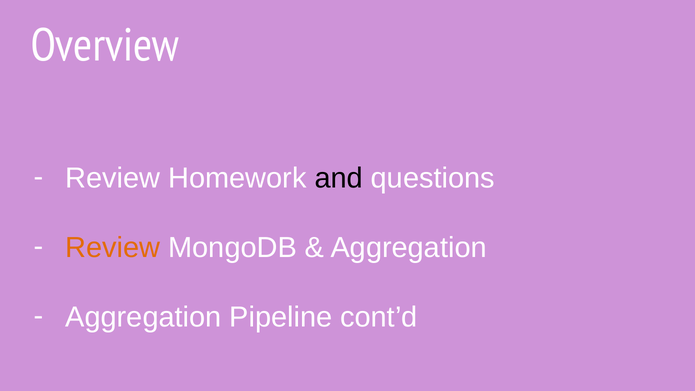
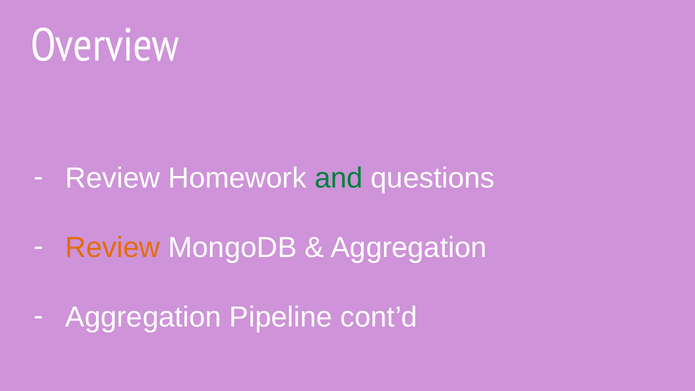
and colour: black -> green
